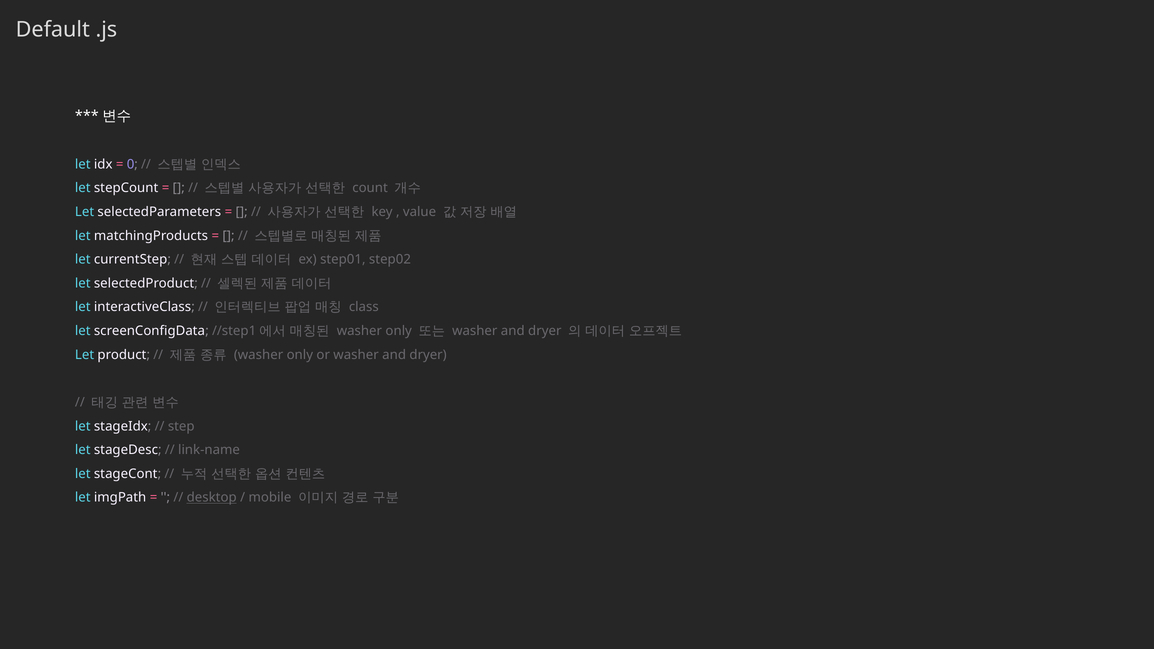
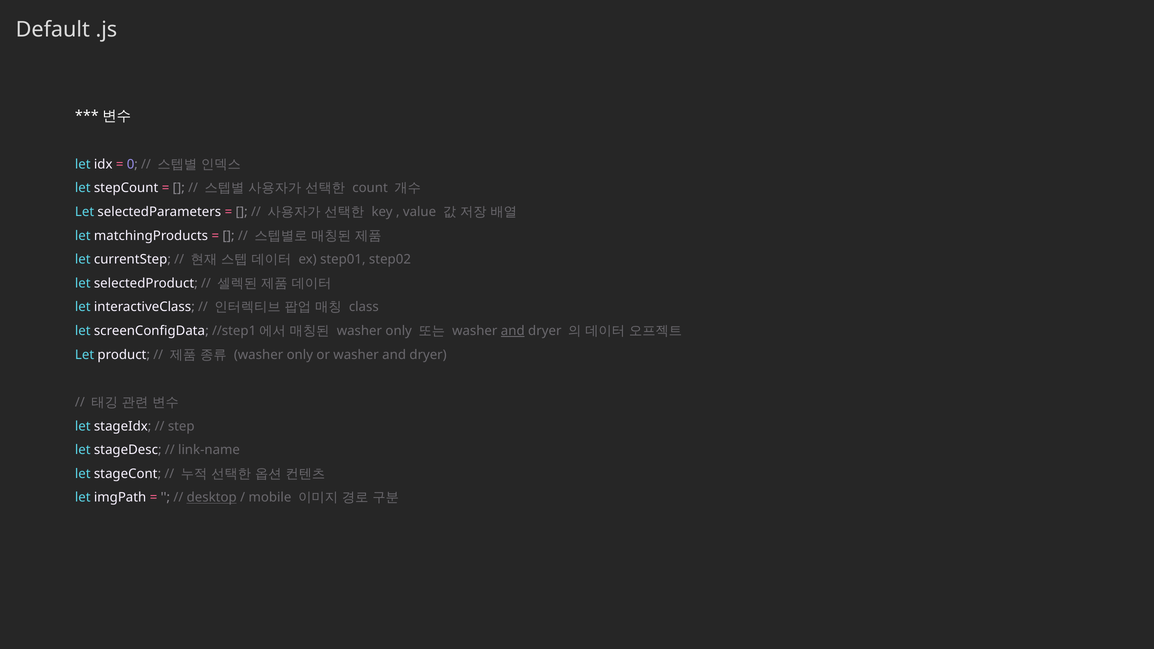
and at (513, 331) underline: none -> present
